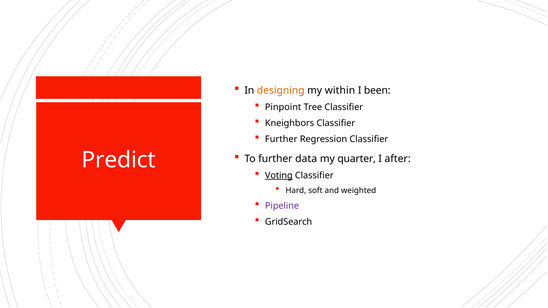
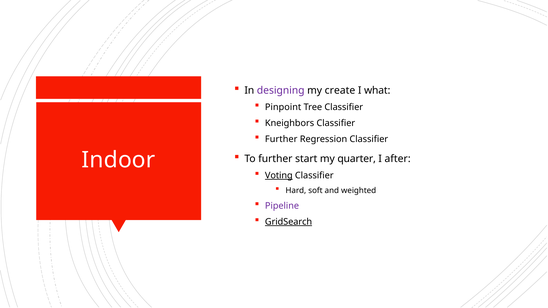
designing colour: orange -> purple
within: within -> create
been: been -> what
data: data -> start
Predict: Predict -> Indoor
GridSearch underline: none -> present
